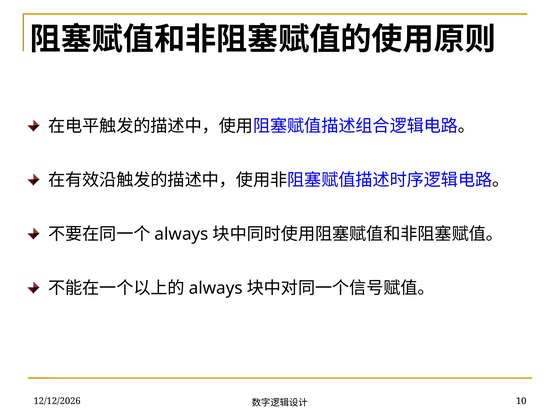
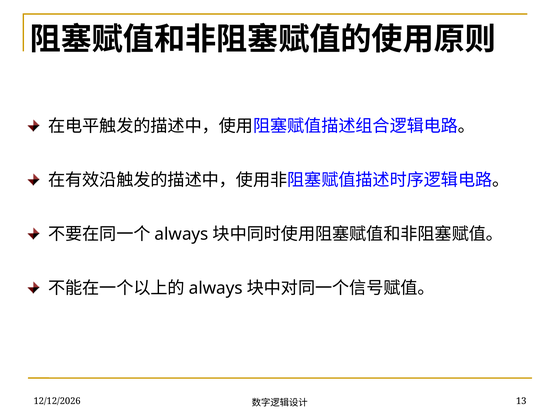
10: 10 -> 13
